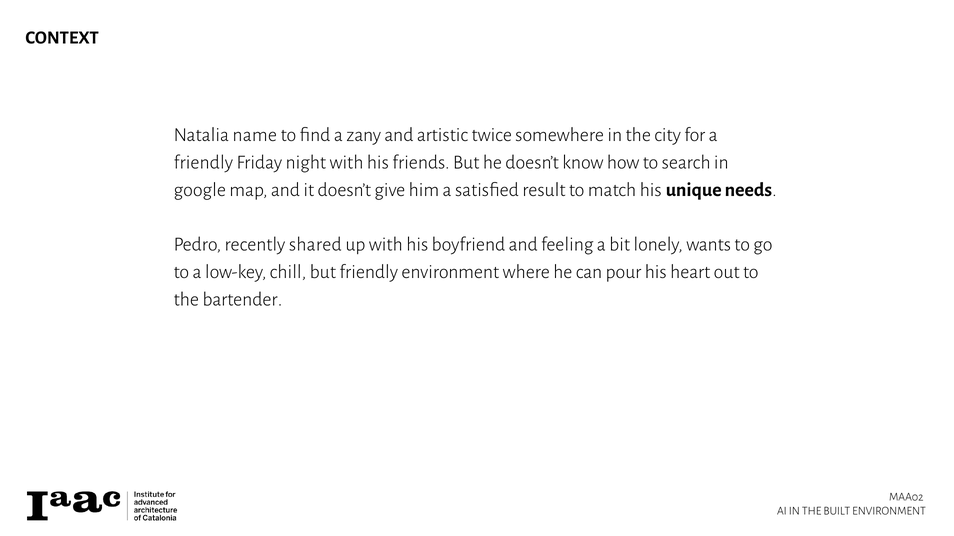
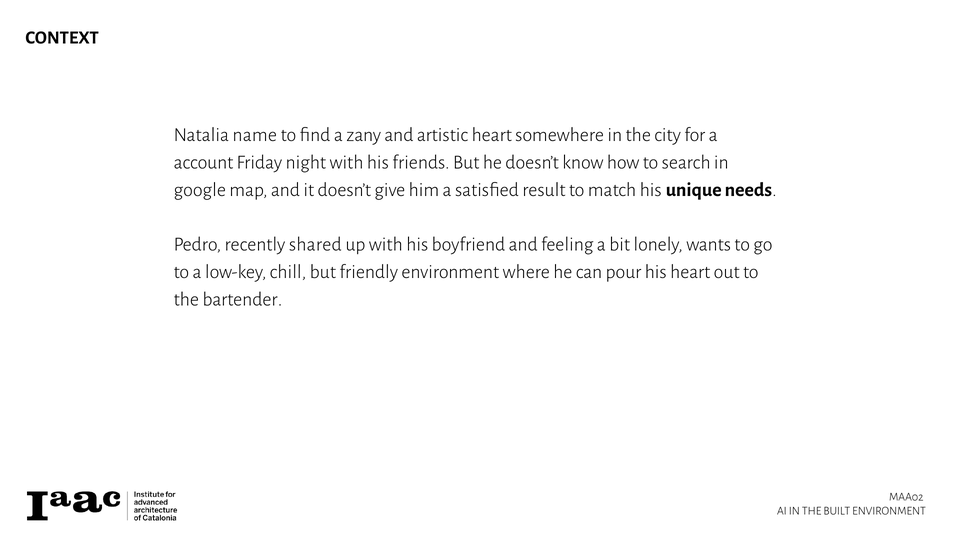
artistic twice: twice -> heart
friendly at (203, 162): friendly -> account
